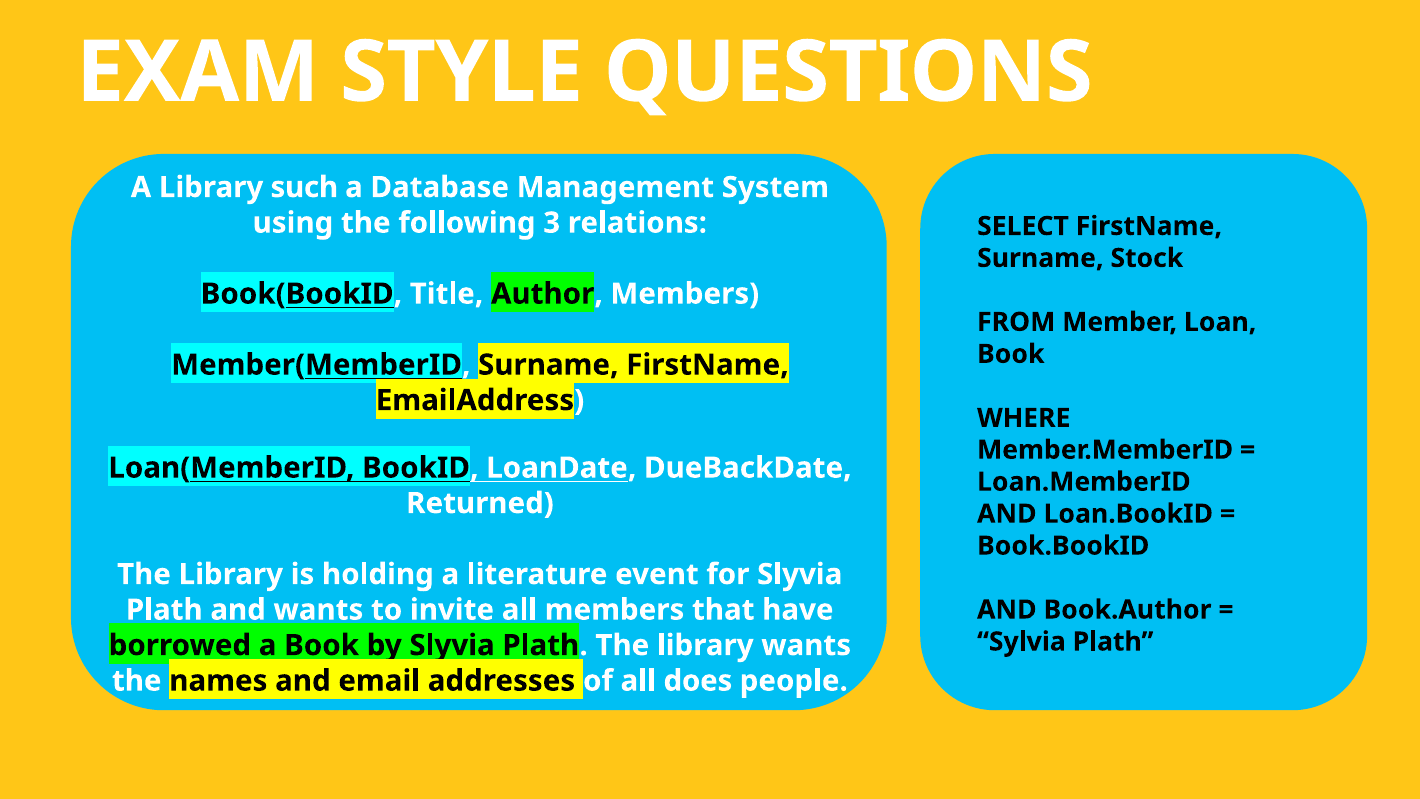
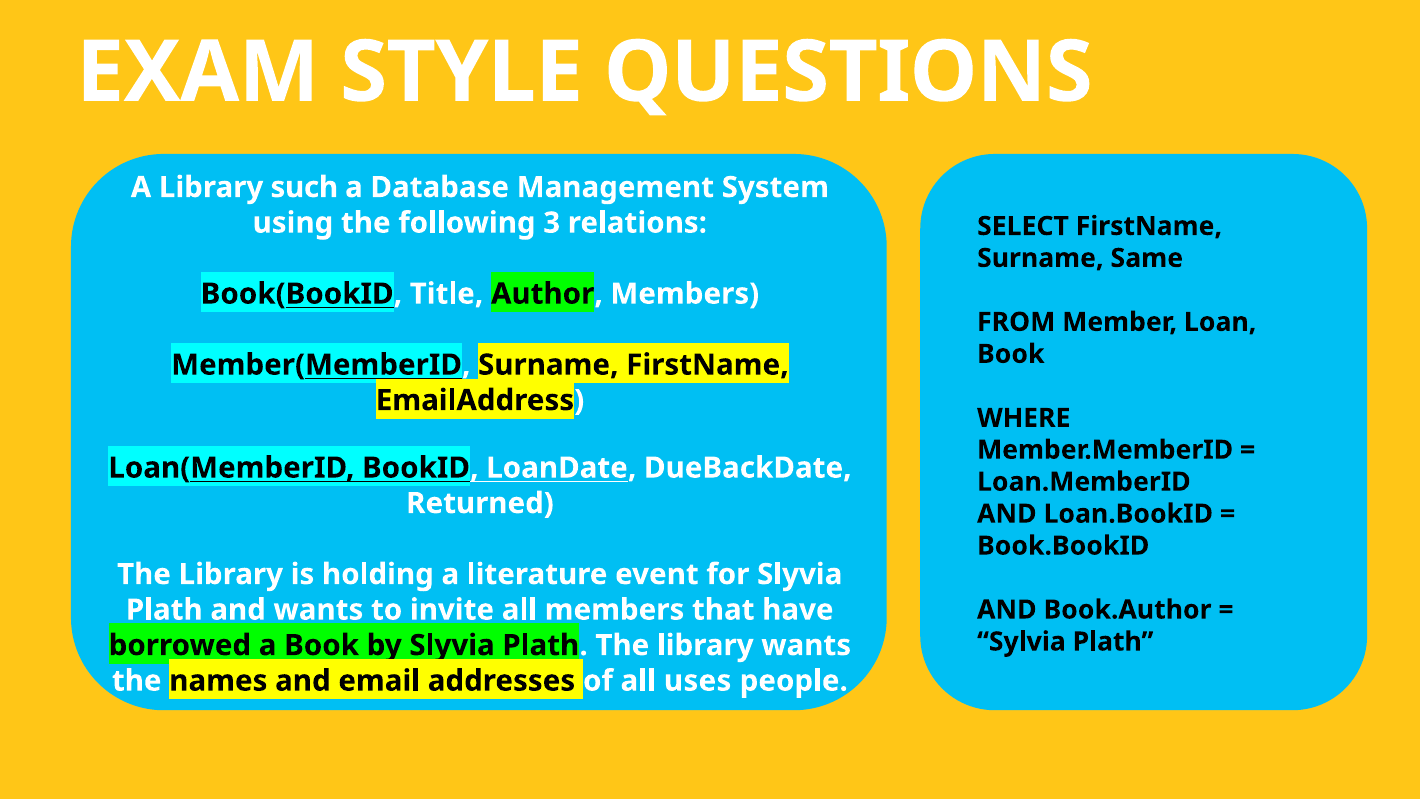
Stock: Stock -> Same
does: does -> uses
